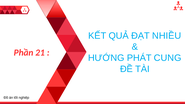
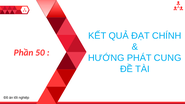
NHIỀU: NHIỀU -> CHÍNH
21: 21 -> 50
